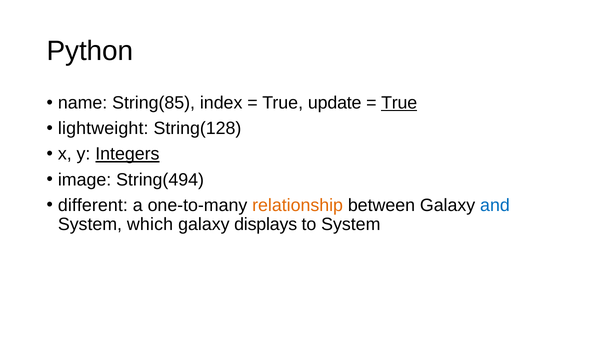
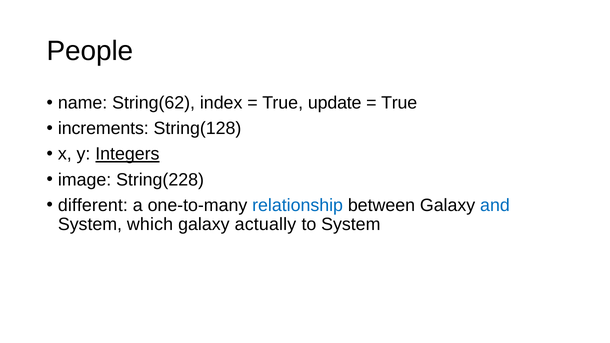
Python: Python -> People
String(85: String(85 -> String(62
True at (399, 103) underline: present -> none
lightweight: lightweight -> increments
String(494: String(494 -> String(228
relationship colour: orange -> blue
displays: displays -> actually
